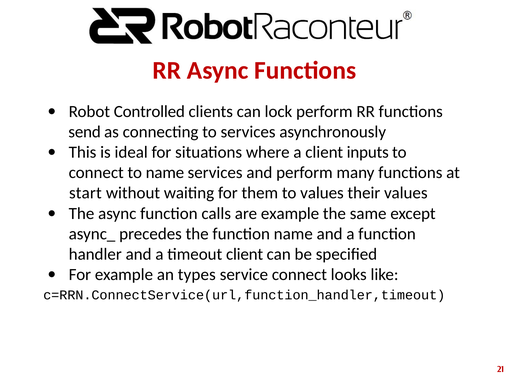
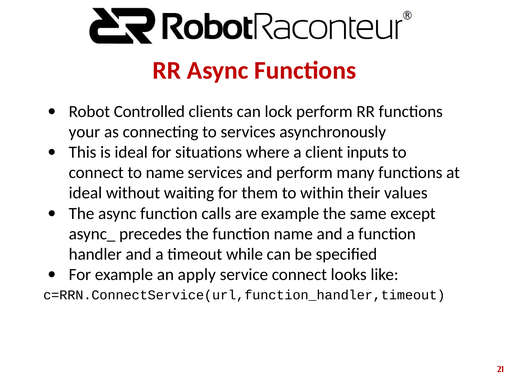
send: send -> your
start at (85, 193): start -> ideal
to values: values -> within
timeout client: client -> while
types: types -> apply
